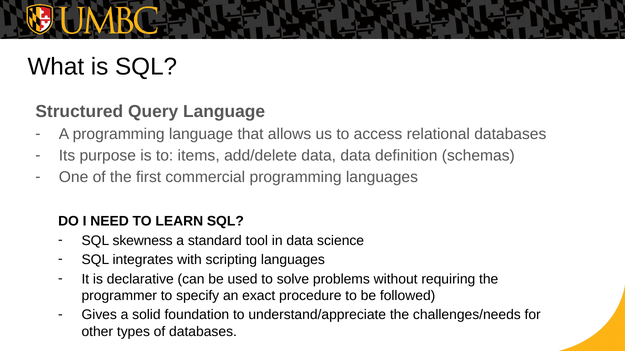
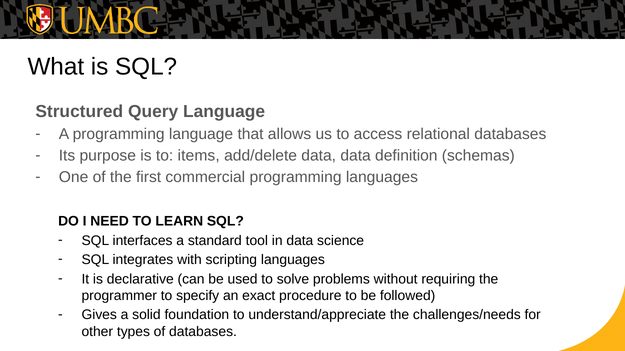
skewness: skewness -> interfaces
